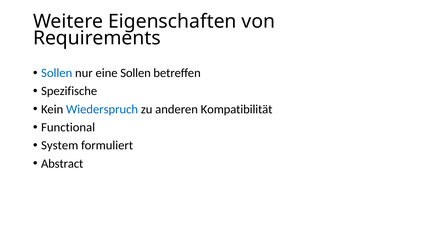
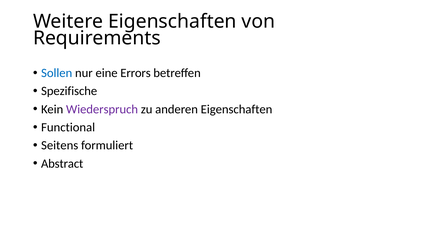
eine Sollen: Sollen -> Errors
Wiederspruch colour: blue -> purple
anderen Kompatibilität: Kompatibilität -> Eigenschaften
System: System -> Seitens
